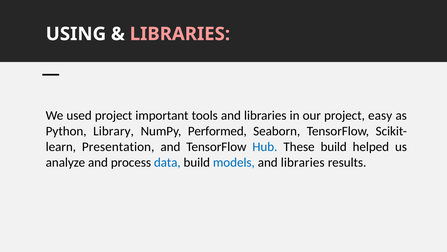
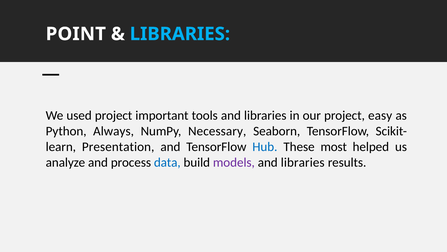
USING: USING -> POINT
LIBRARIES at (180, 34) colour: pink -> light blue
Library: Library -> Always
Performed: Performed -> Necessary
These build: build -> most
models colour: blue -> purple
